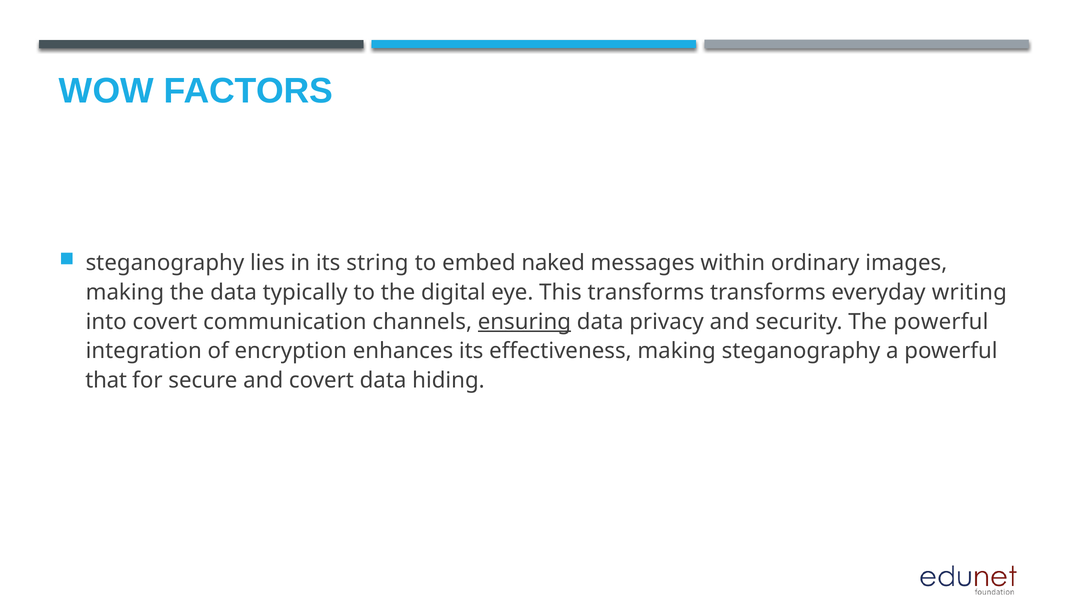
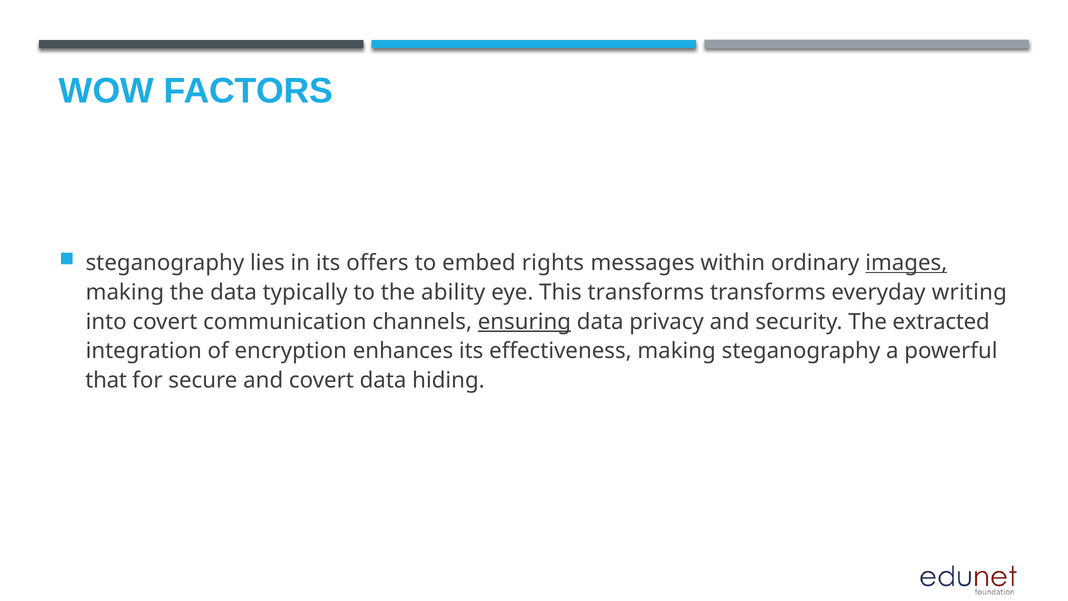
string: string -> offers
naked: naked -> rights
images underline: none -> present
digital: digital -> ability
The powerful: powerful -> extracted
